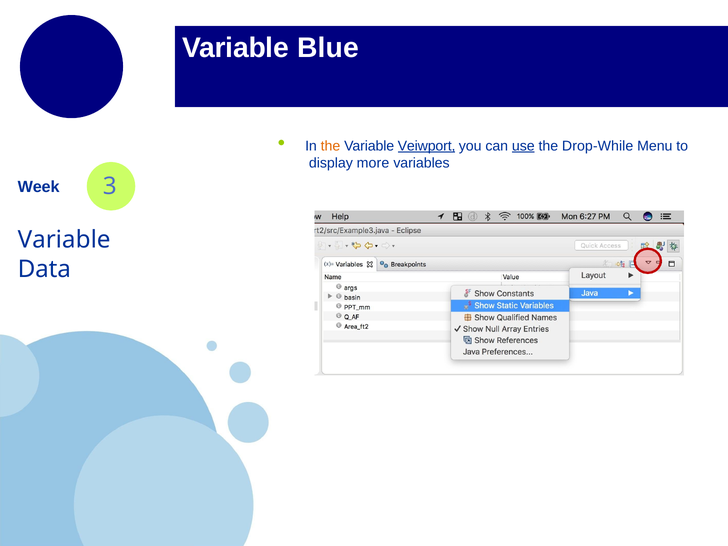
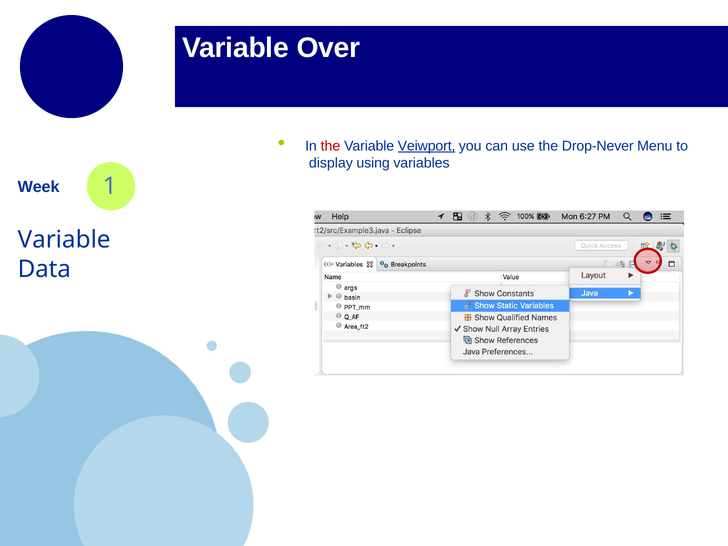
Blue: Blue -> Over
the at (331, 146) colour: orange -> red
use underline: present -> none
Drop-While: Drop-While -> Drop-Never
more: more -> using
3: 3 -> 1
